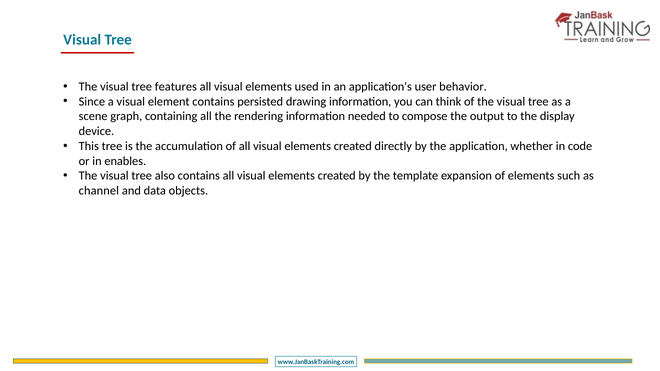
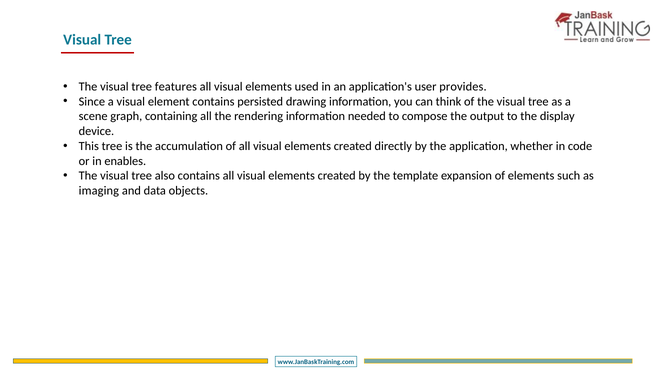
behavior: behavior -> provides
channel: channel -> imaging
